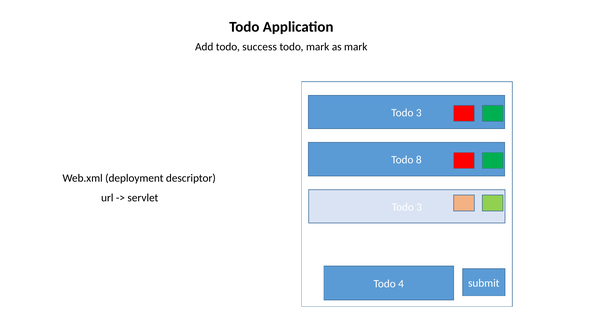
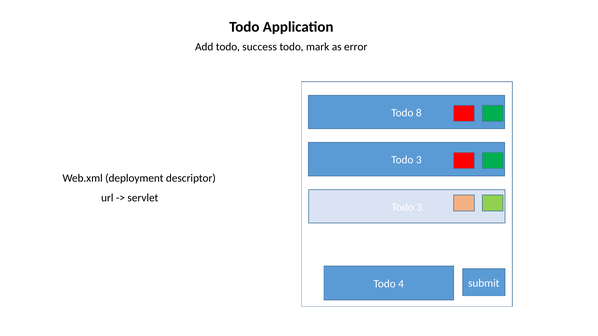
as mark: mark -> error
3 at (419, 113): 3 -> 8
8 at (419, 160): 8 -> 3
